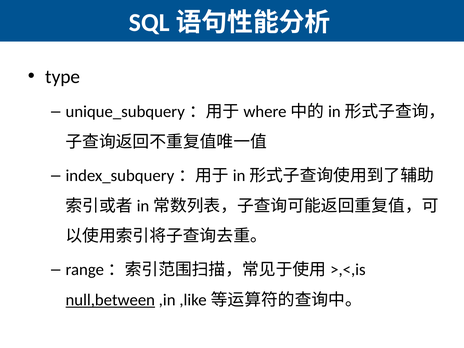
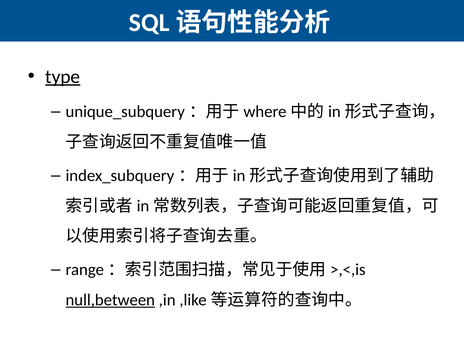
type underline: none -> present
